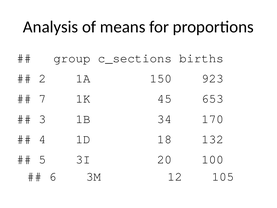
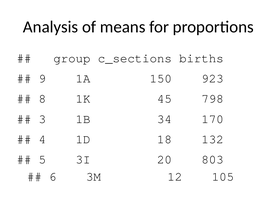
2: 2 -> 9
7: 7 -> 8
653: 653 -> 798
100: 100 -> 803
